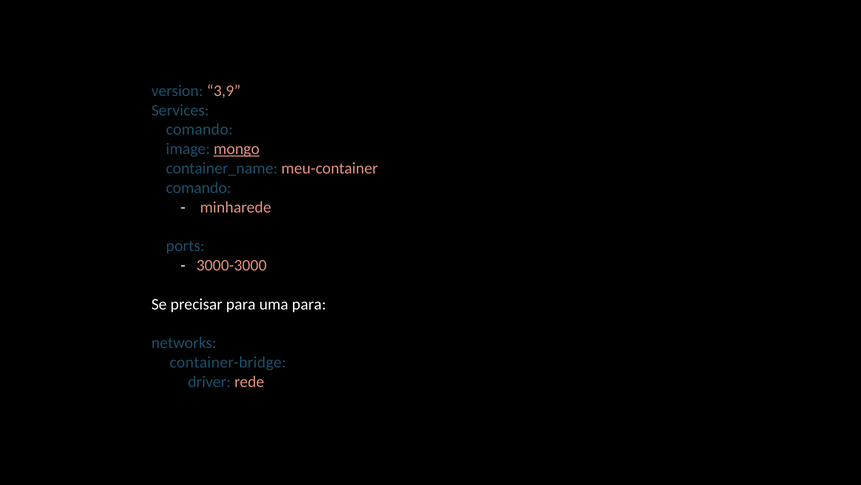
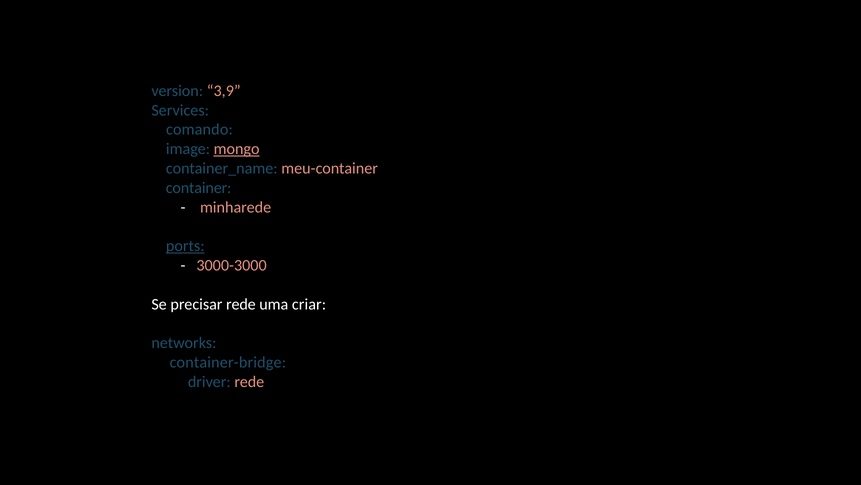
comando at (199, 188): comando -> container
ports underline: none -> present
precisar para: para -> rede
uma para: para -> criar
